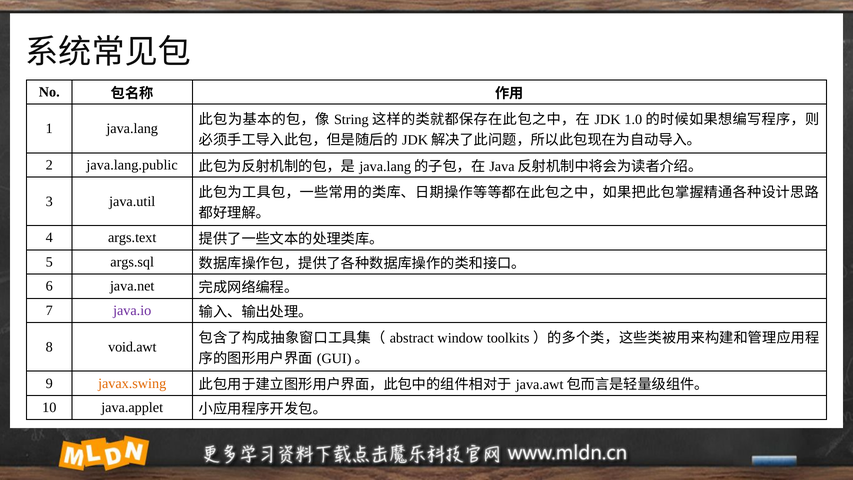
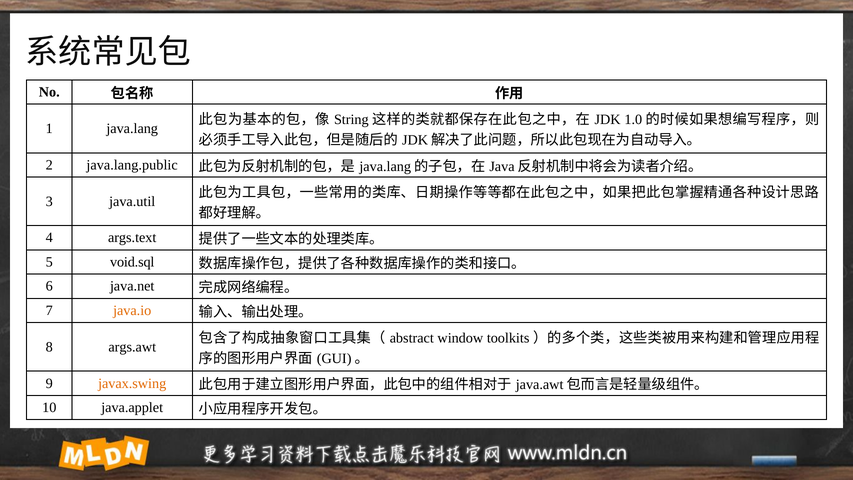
args.sql: args.sql -> void.sql
java.io colour: purple -> orange
void.awt: void.awt -> args.awt
